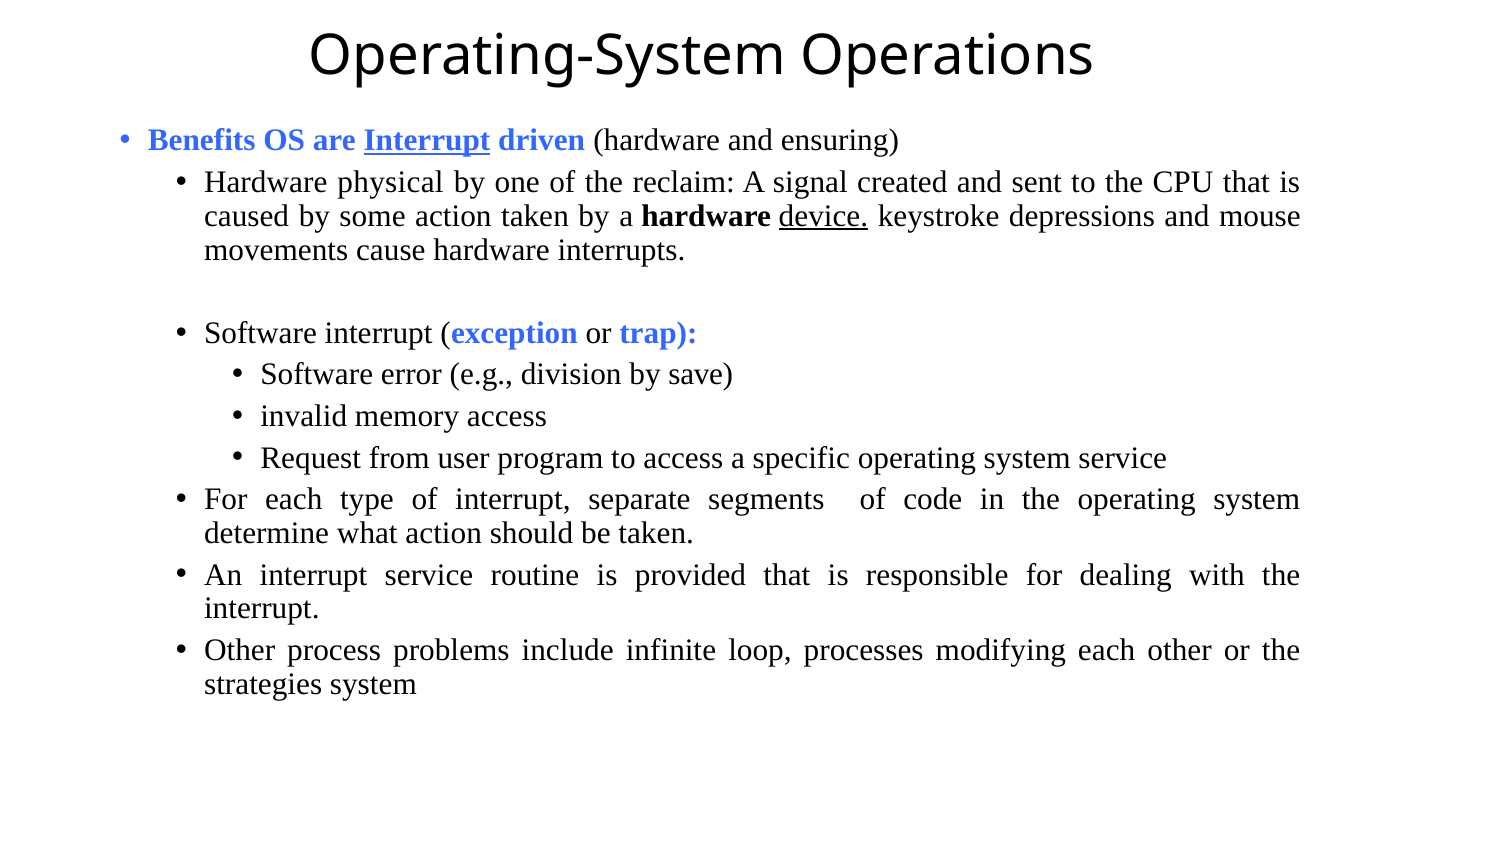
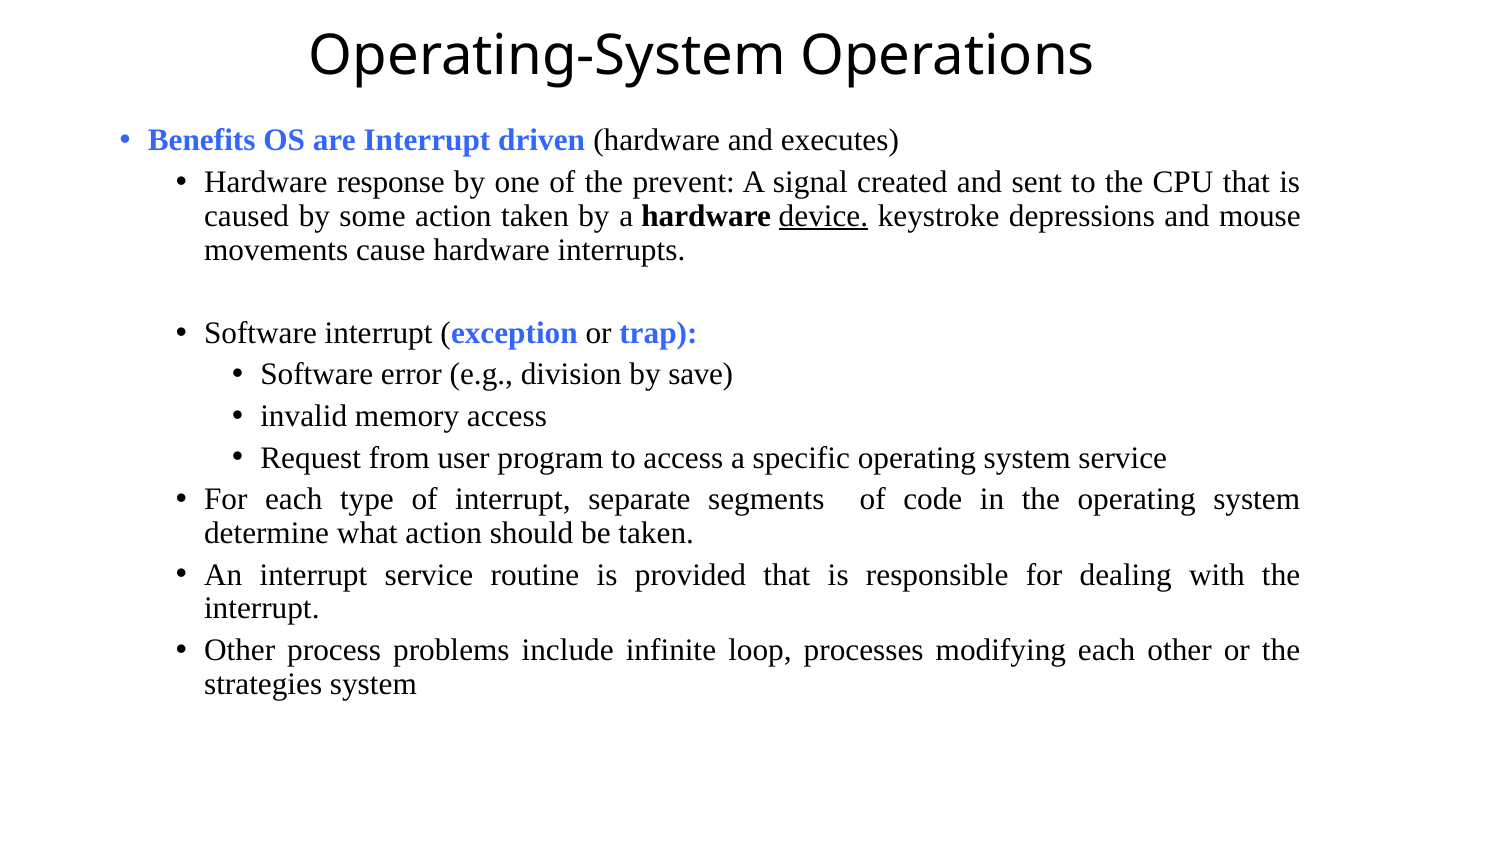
Interrupt at (427, 141) underline: present -> none
ensuring: ensuring -> executes
physical: physical -> response
reclaim: reclaim -> prevent
